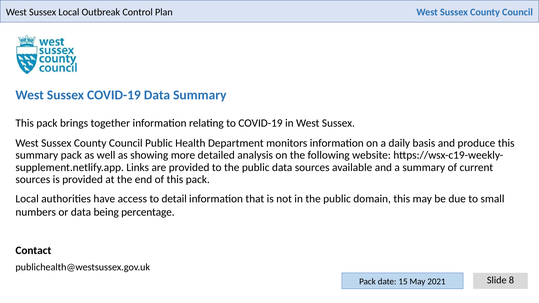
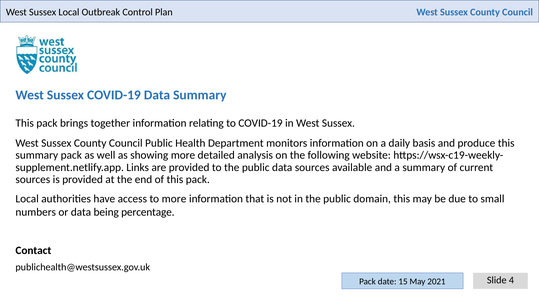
to detail: detail -> more
8: 8 -> 4
